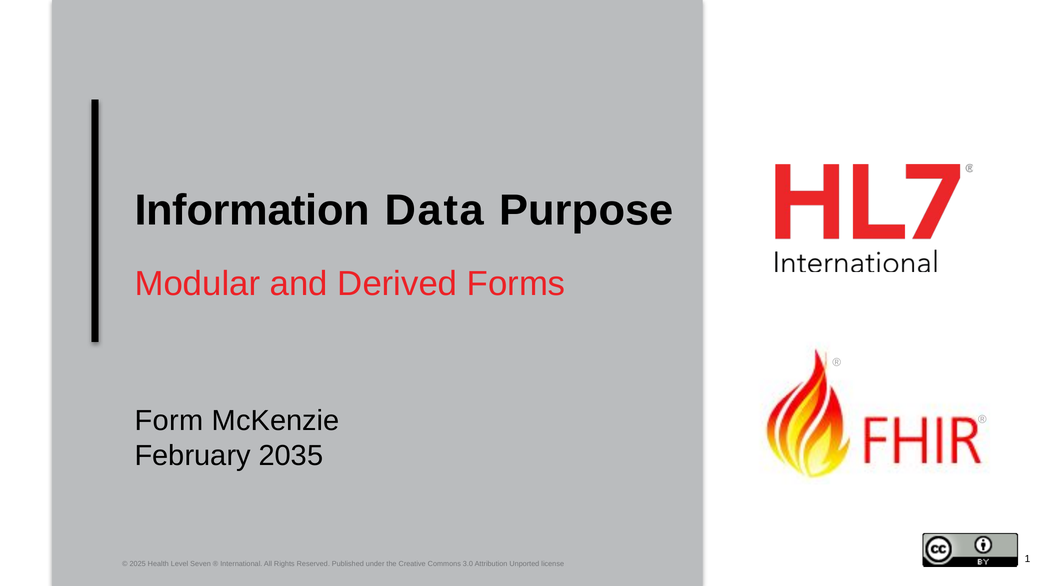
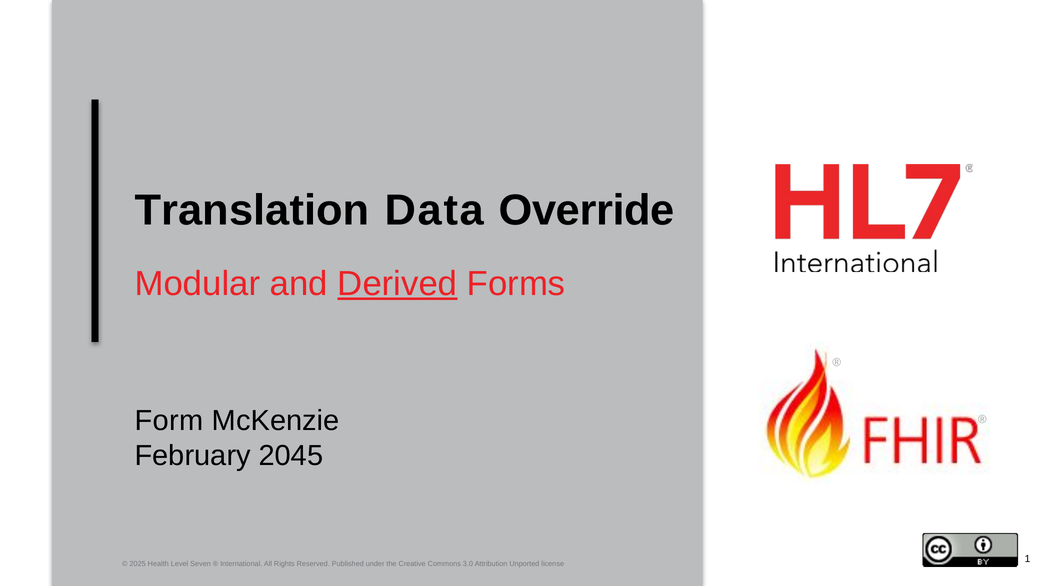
Information: Information -> Translation
Purpose: Purpose -> Override
Derived underline: none -> present
2035: 2035 -> 2045
